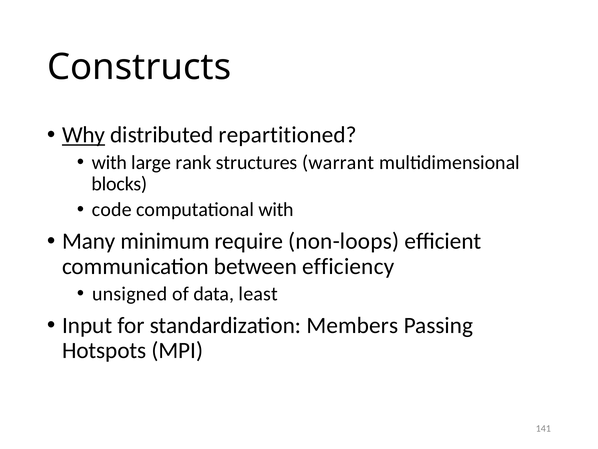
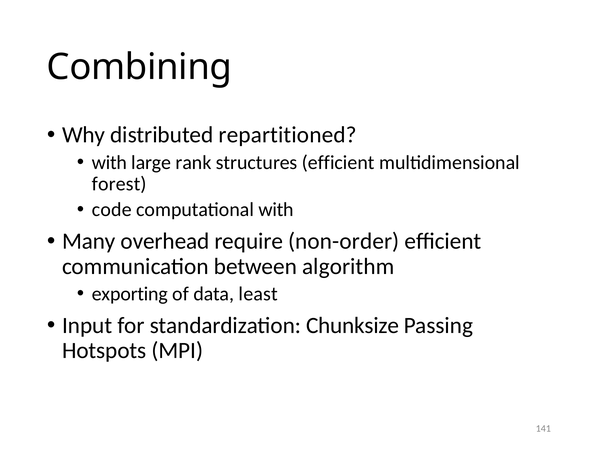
Constructs: Constructs -> Combining
Why underline: present -> none
structures warrant: warrant -> efficient
blocks: blocks -> forest
minimum: minimum -> overhead
non-loops: non-loops -> non-order
efficiency: efficiency -> algorithm
unsigned: unsigned -> exporting
Members: Members -> Chunksize
